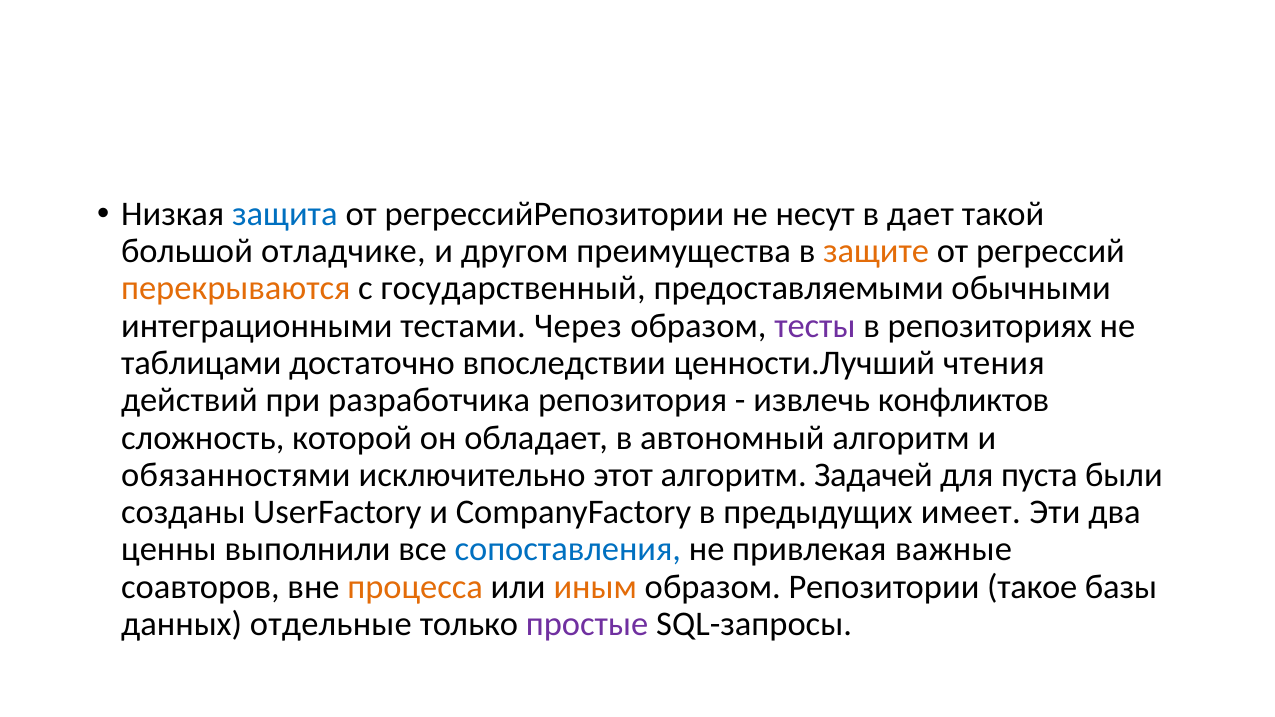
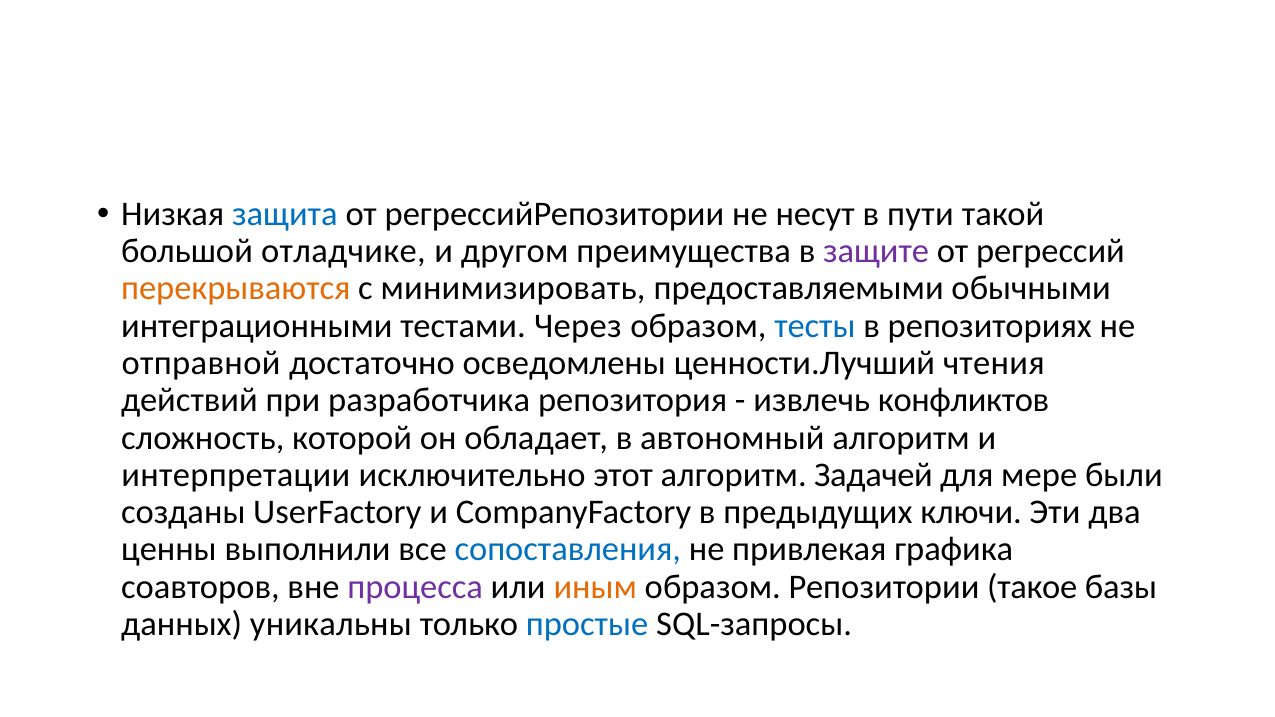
дает: дает -> пути
защите colour: orange -> purple
государственный: государственный -> минимизировать
тесты colour: purple -> blue
таблицами: таблицами -> отправной
впоследствии: впоследствии -> осведомлены
обязанностями: обязанностями -> интерпретации
пуста: пуста -> мере
имеет: имеет -> ключи
важные: важные -> графика
процесса colour: orange -> purple
отдельные: отдельные -> уникальны
простые colour: purple -> blue
